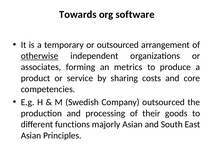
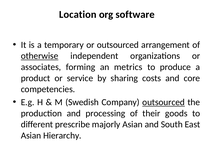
Towards: Towards -> Location
outsourced at (164, 102) underline: none -> present
functions: functions -> prescribe
Principles: Principles -> Hierarchy
